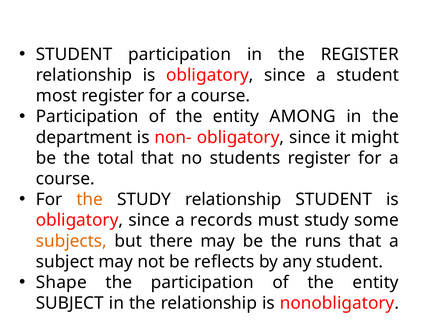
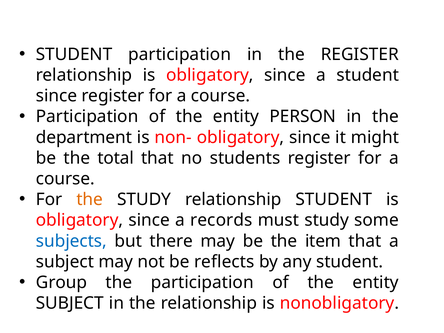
most at (56, 96): most -> since
AMONG: AMONG -> PERSON
subjects colour: orange -> blue
runs: runs -> item
Shape: Shape -> Group
